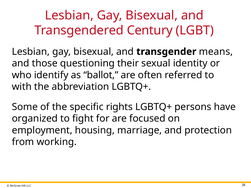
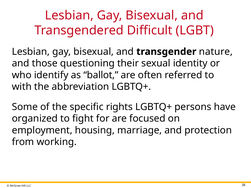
Century: Century -> Difficult
means: means -> nature
